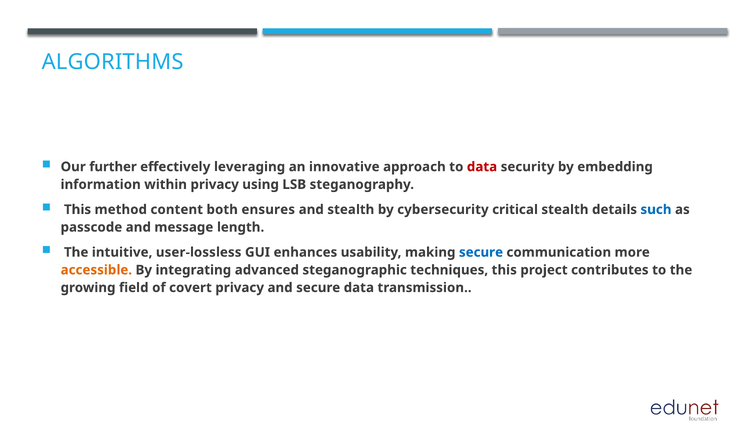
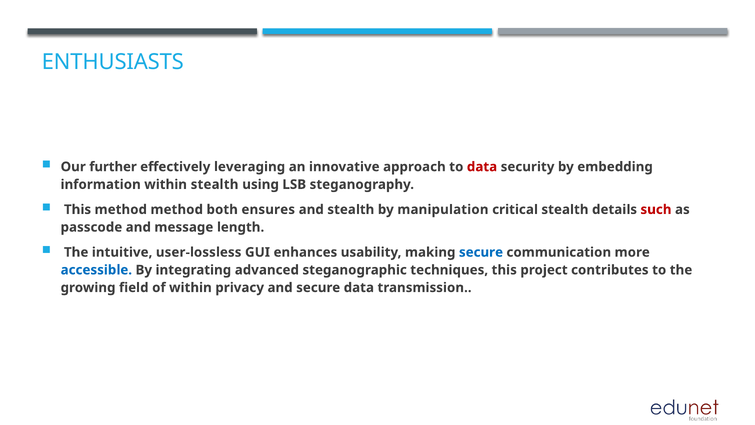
ALGORITHMS: ALGORITHMS -> ENTHUSIASTS
within privacy: privacy -> stealth
method content: content -> method
cybersecurity: cybersecurity -> manipulation
such colour: blue -> red
accessible colour: orange -> blue
of covert: covert -> within
